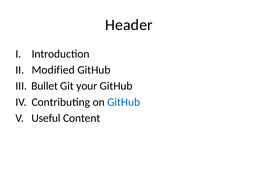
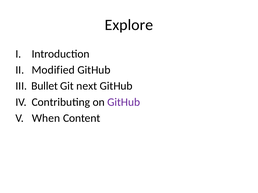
Header: Header -> Explore
your: your -> next
GitHub at (124, 102) colour: blue -> purple
Useful: Useful -> When
